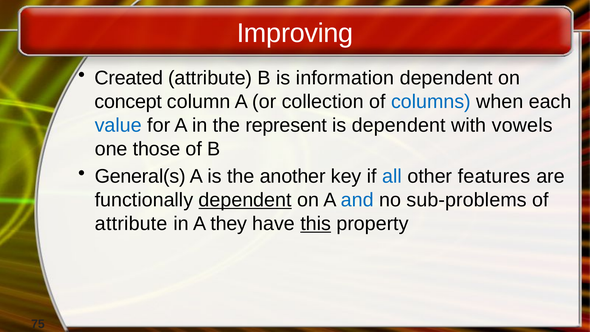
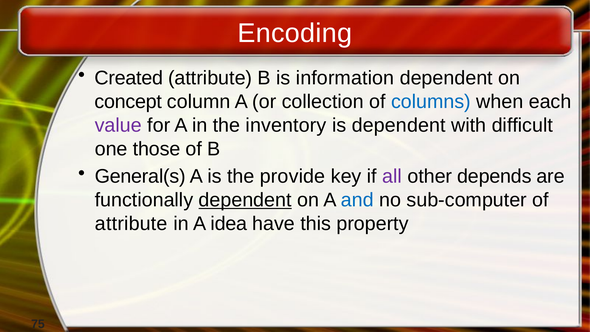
Improving: Improving -> Encoding
value colour: blue -> purple
represent: represent -> inventory
vowels: vowels -> difficult
another: another -> provide
all colour: blue -> purple
features: features -> depends
sub-problems: sub-problems -> sub-computer
they: they -> idea
this underline: present -> none
